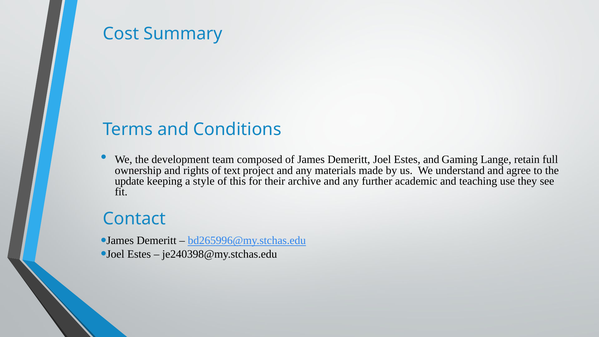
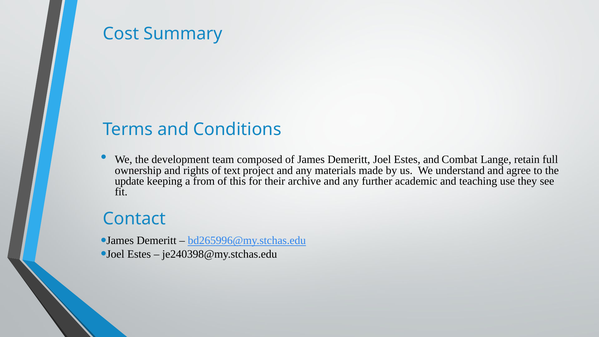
Gaming: Gaming -> Combat
style: style -> from
